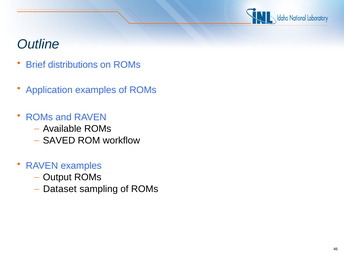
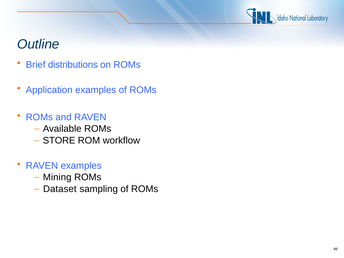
SAVED: SAVED -> STORE
Output: Output -> Mining
